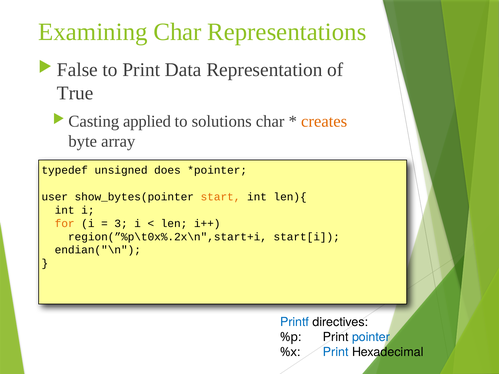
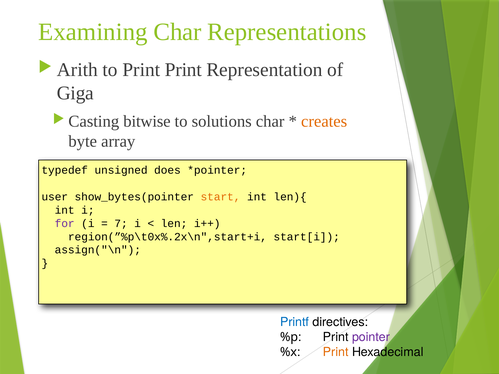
False: False -> Arith
Print Data: Data -> Print
True: True -> Giga
applied: applied -> bitwise
for colour: orange -> purple
3: 3 -> 7
endian("\n: endian("\n -> assign("\n
pointer colour: blue -> purple
Print at (336, 352) colour: blue -> orange
